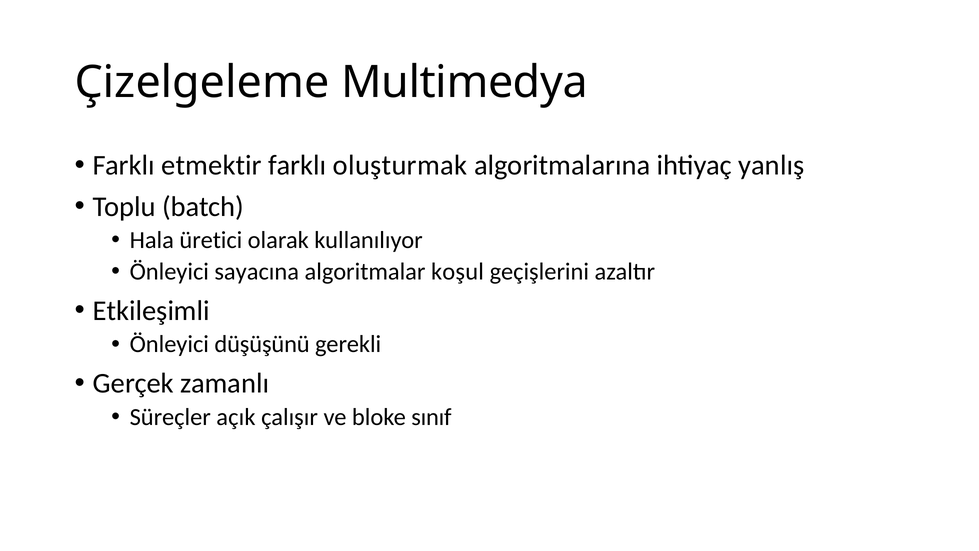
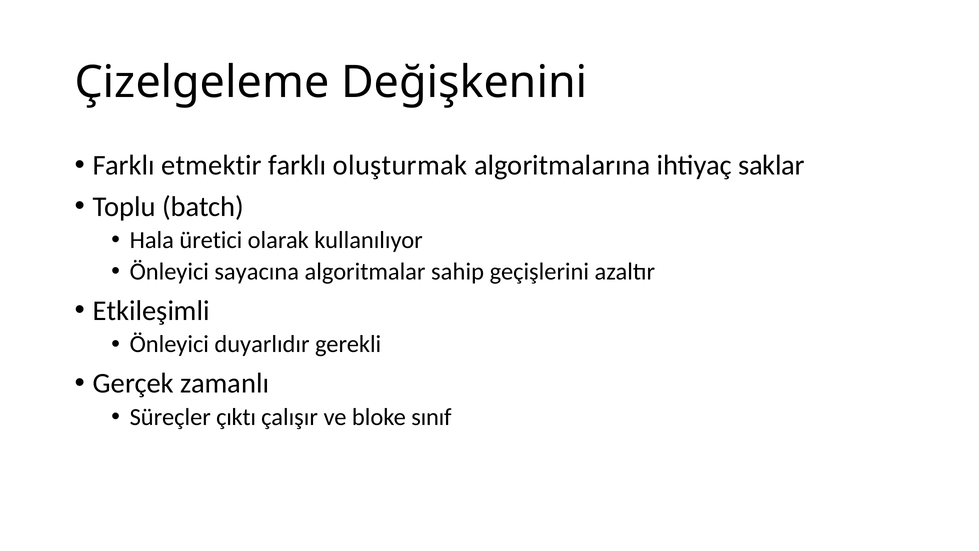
Multimedya: Multimedya -> Değişkenini
yanlış: yanlış -> saklar
koşul: koşul -> sahip
düşüşünü: düşüşünü -> duyarlıdır
açık: açık -> çıktı
